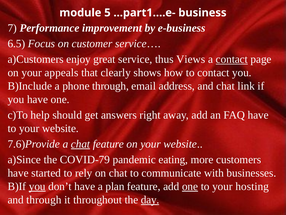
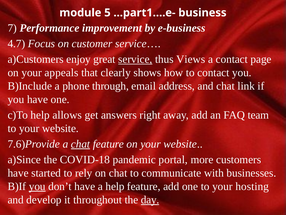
6.5: 6.5 -> 4.7
service underline: none -> present
contact at (232, 59) underline: present -> none
should: should -> allows
FAQ have: have -> team
COVID-79: COVID-79 -> COVID-18
eating: eating -> portal
a plan: plan -> help
one at (190, 186) underline: present -> none
and through: through -> develop
